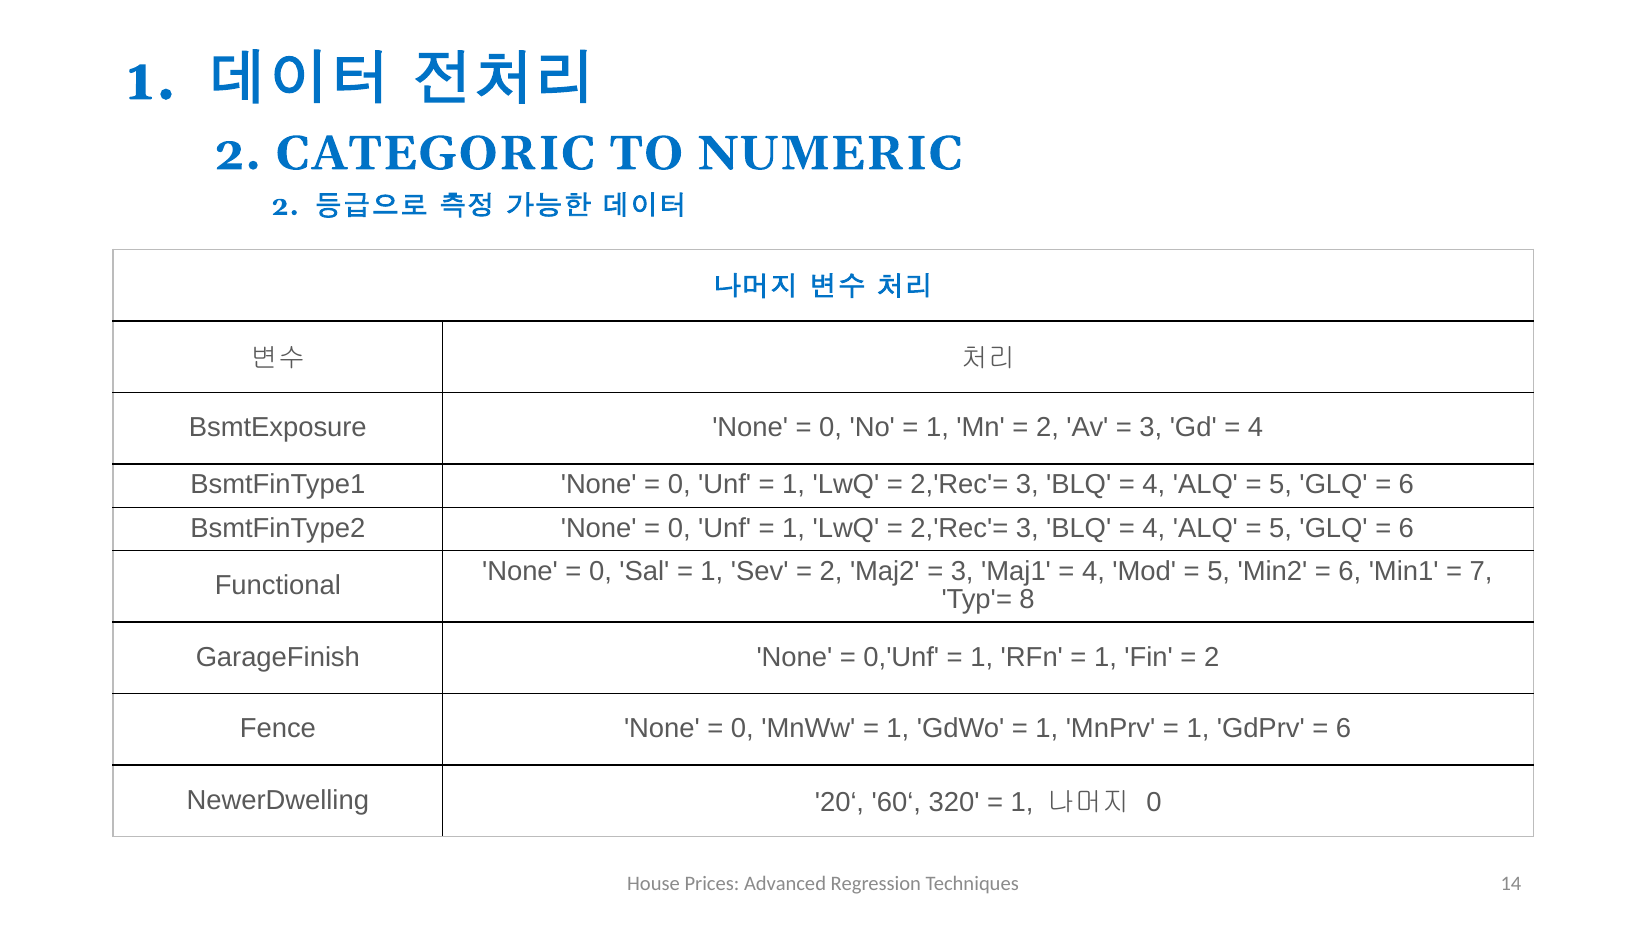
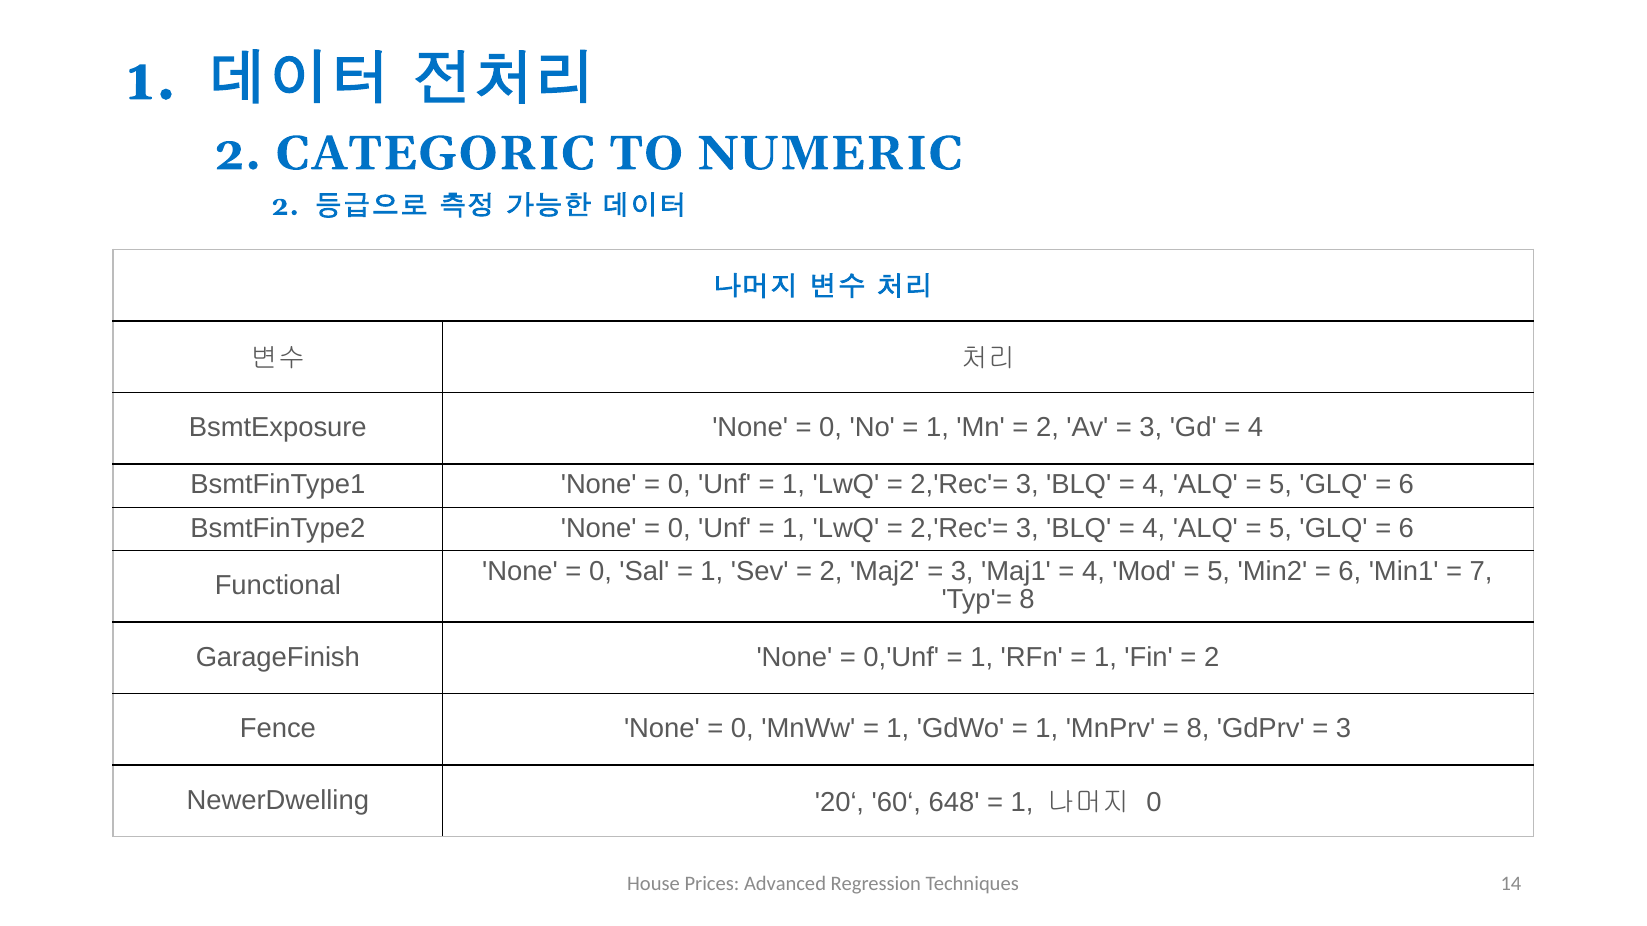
1 at (1198, 729): 1 -> 8
6 at (1344, 729): 6 -> 3
320: 320 -> 648
